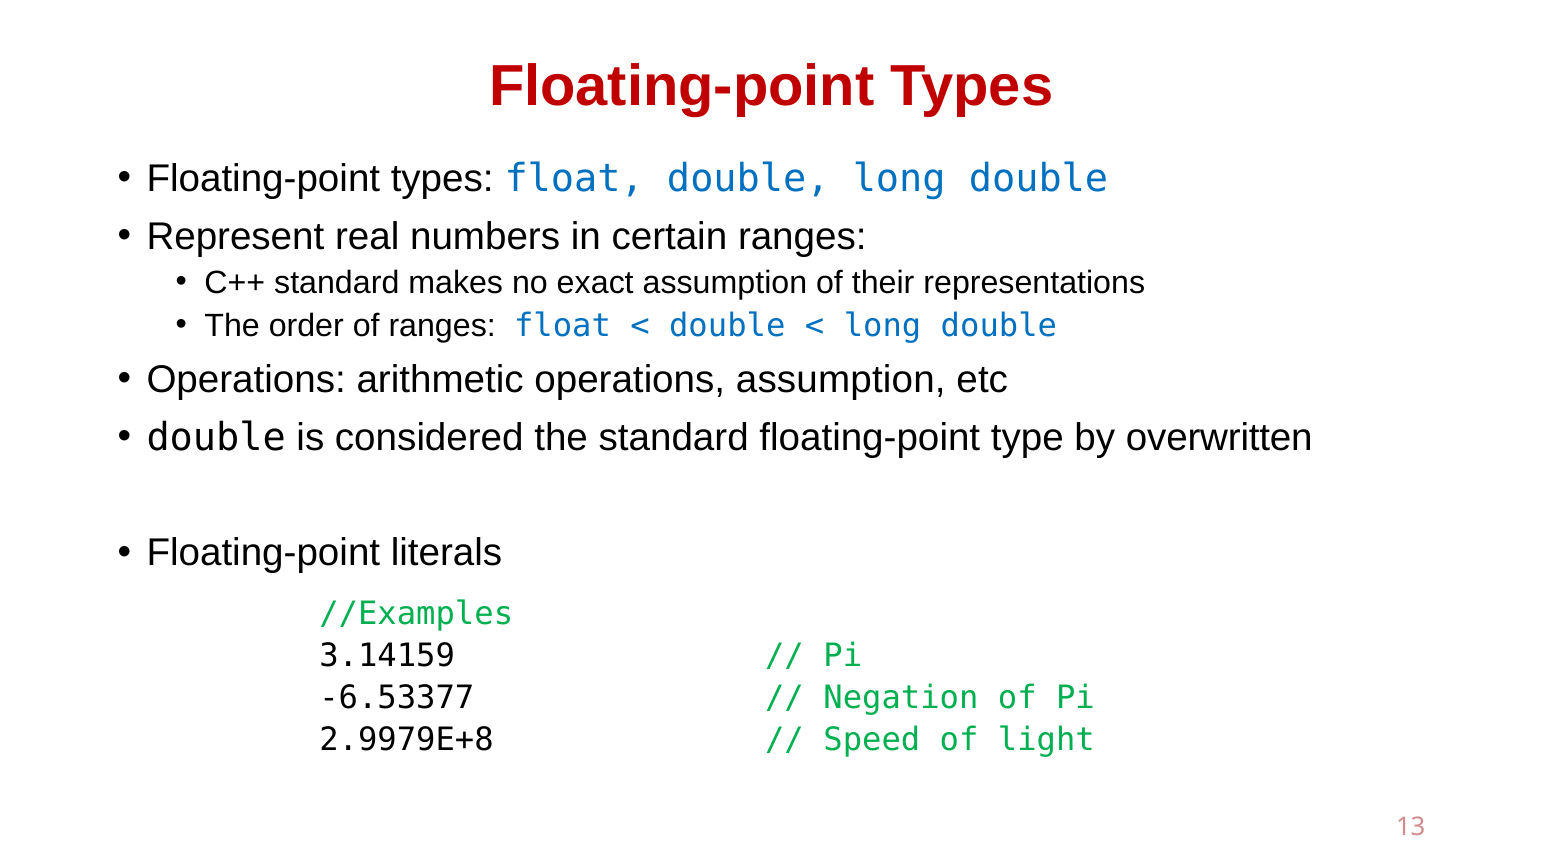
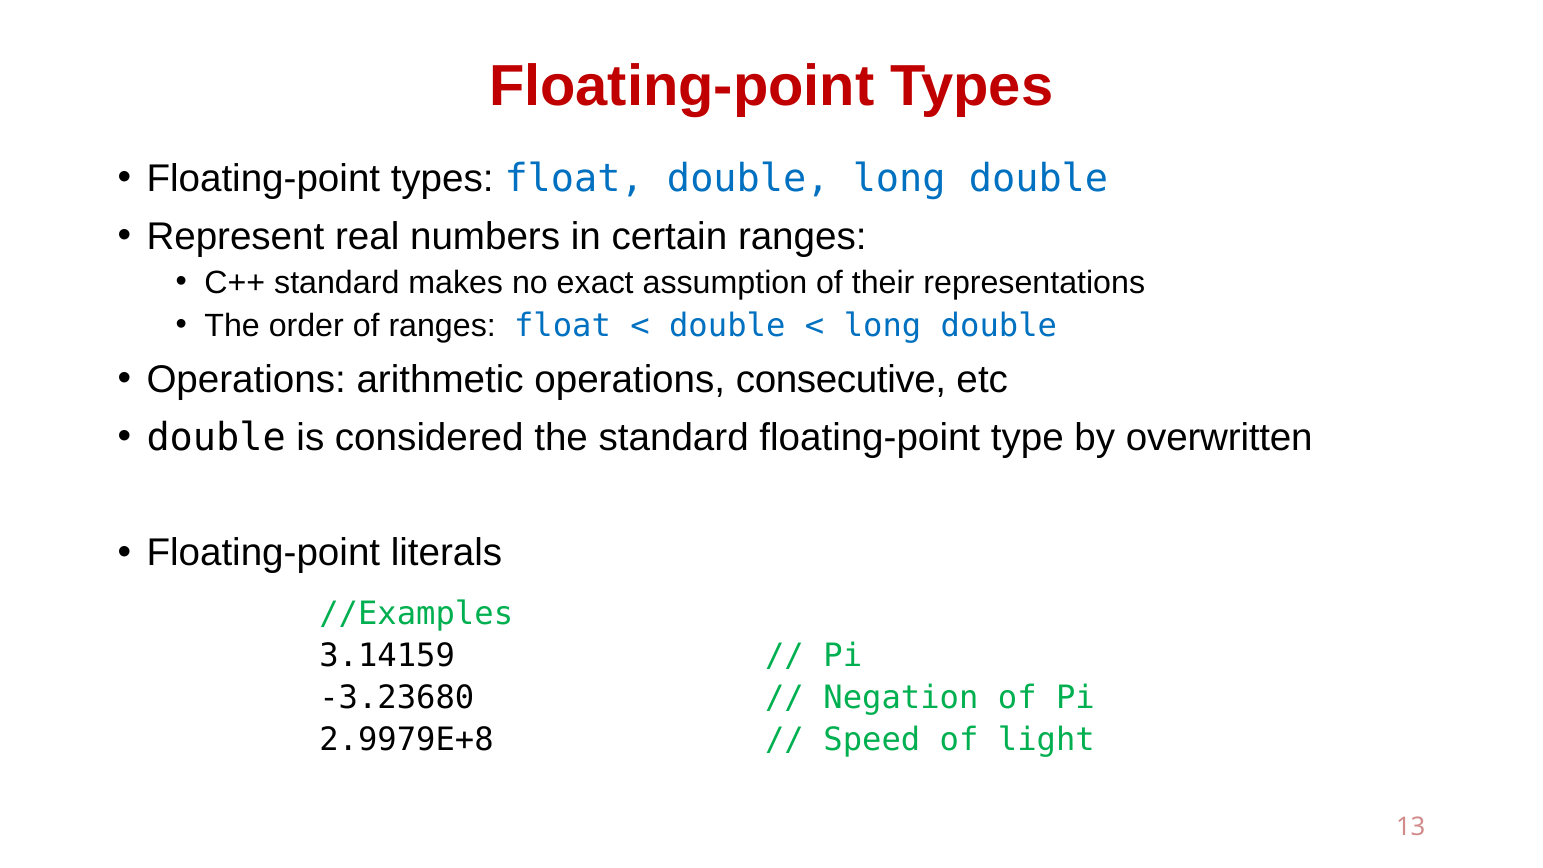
operations assumption: assumption -> consecutive
-6.53377: -6.53377 -> -3.23680
